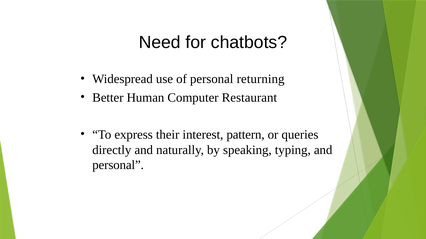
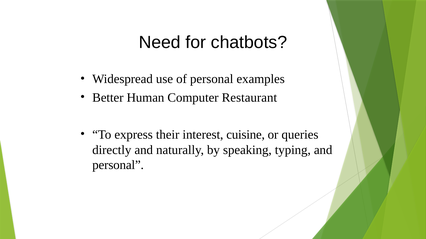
returning: returning -> examples
pattern: pattern -> cuisine
